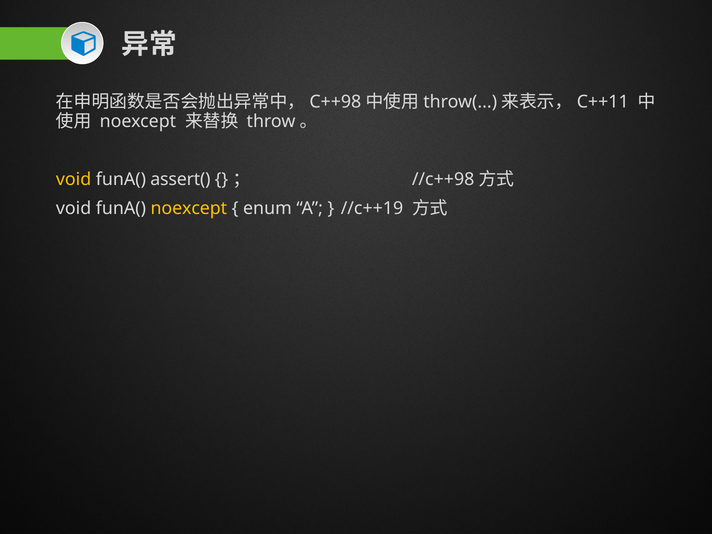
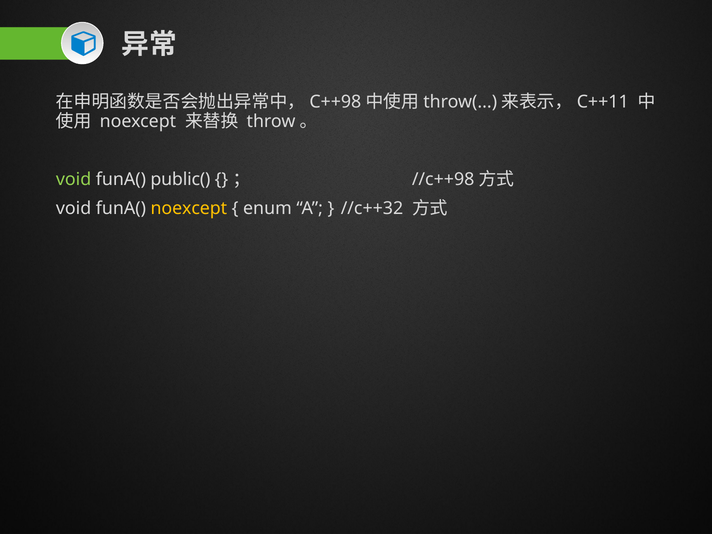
void at (74, 179) colour: yellow -> light green
assert(: assert( -> public(
//c++19: //c++19 -> //c++32
